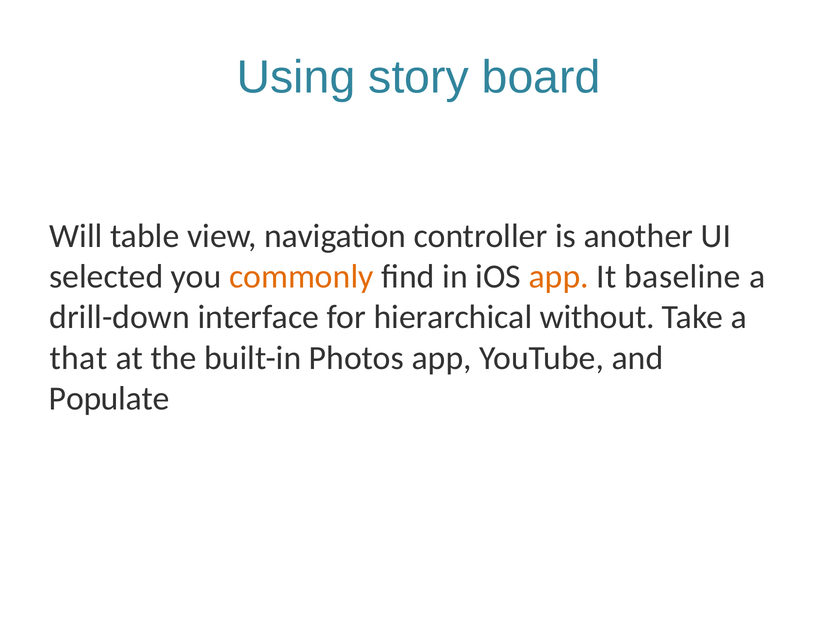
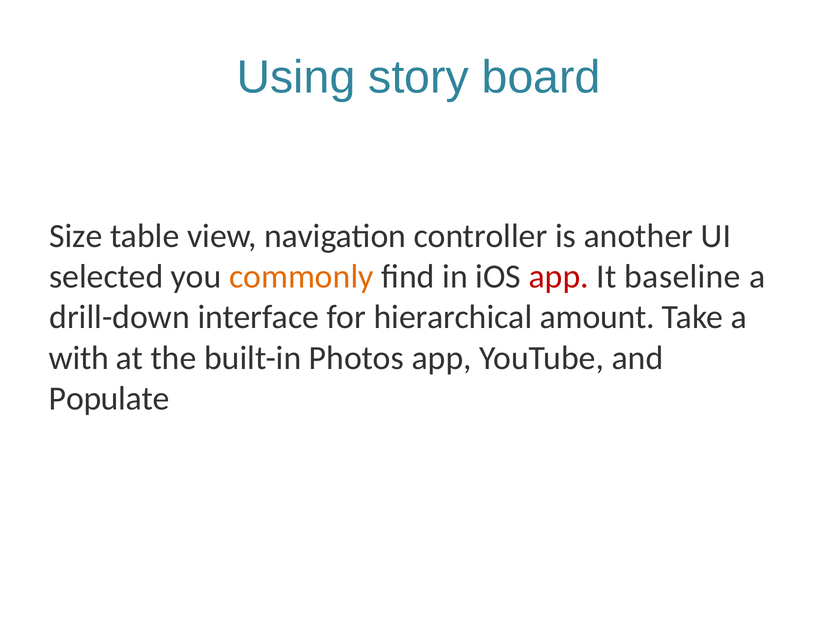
Will: Will -> Size
app at (559, 276) colour: orange -> red
without: without -> amount
that: that -> with
